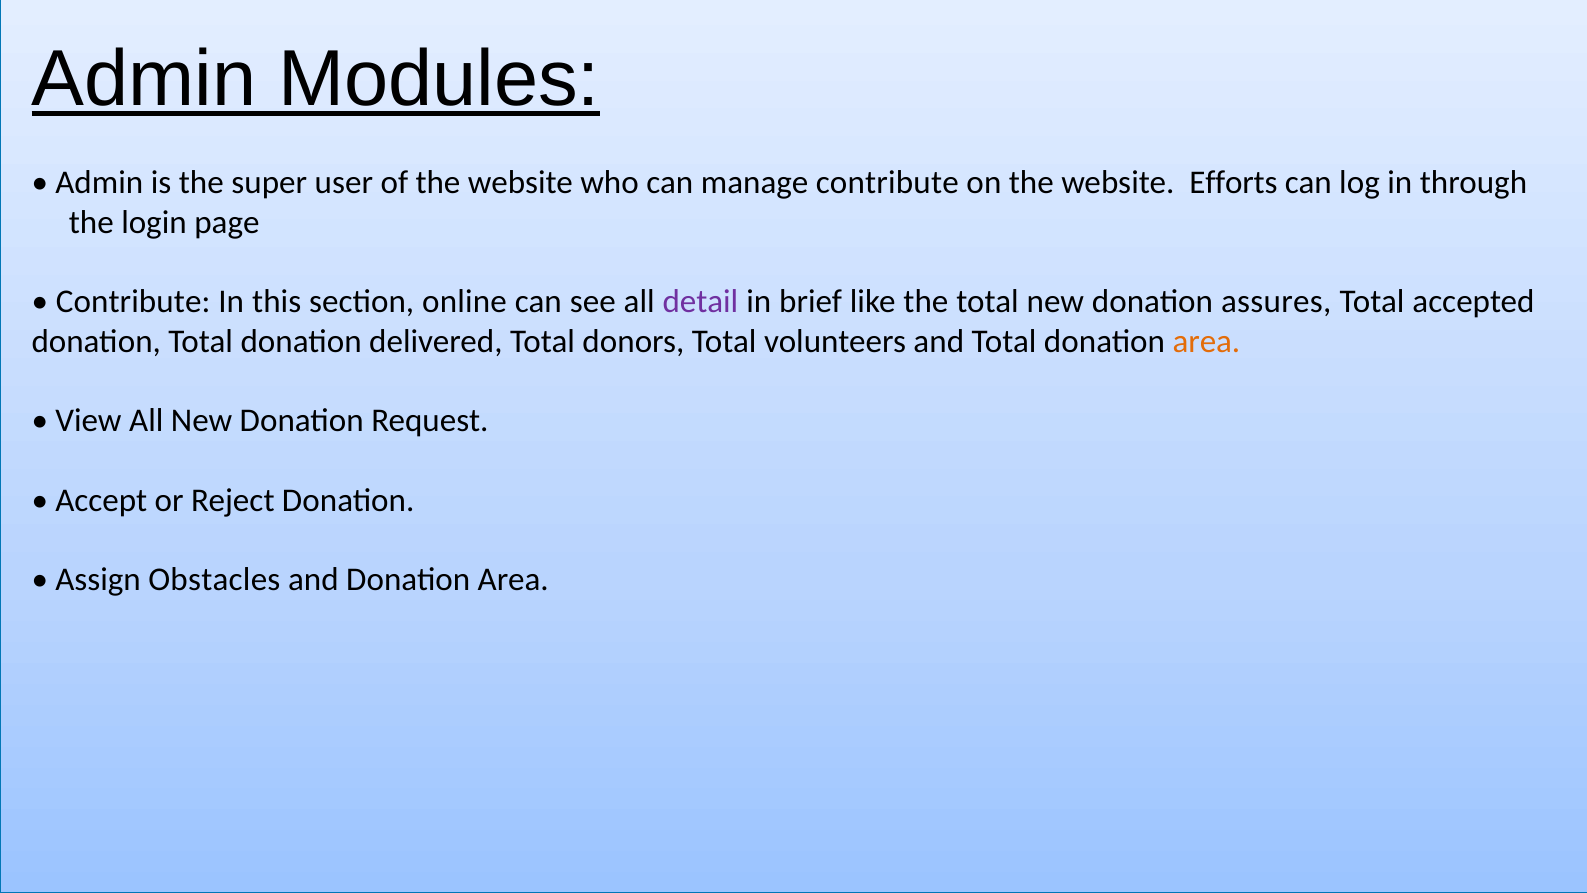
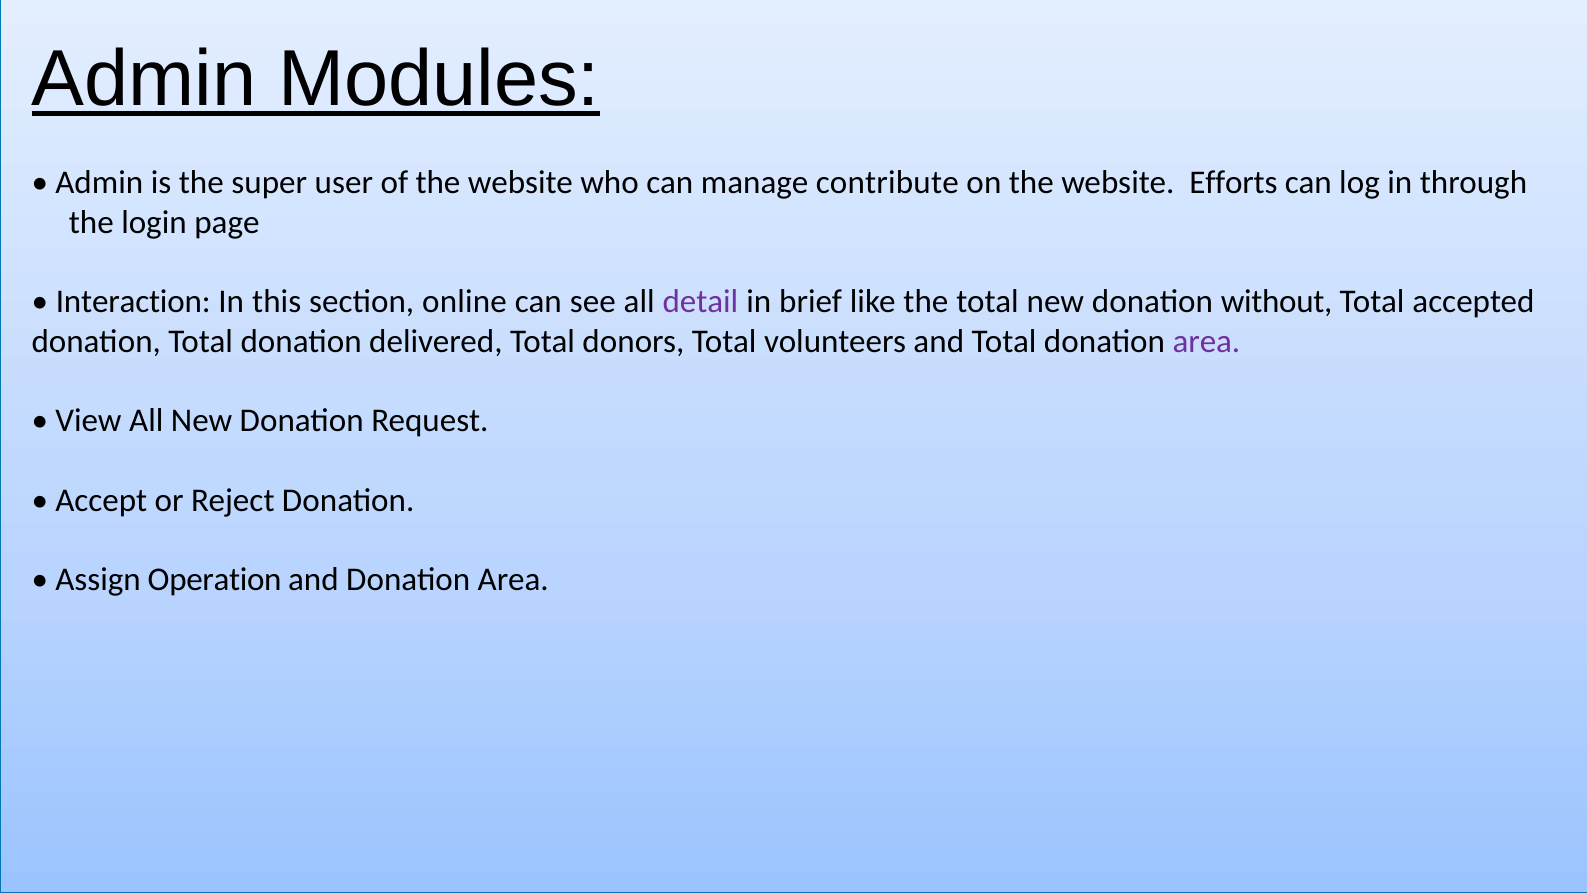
Contribute at (133, 302): Contribute -> Interaction
assures: assures -> without
area at (1206, 341) colour: orange -> purple
Obstacles: Obstacles -> Operation
